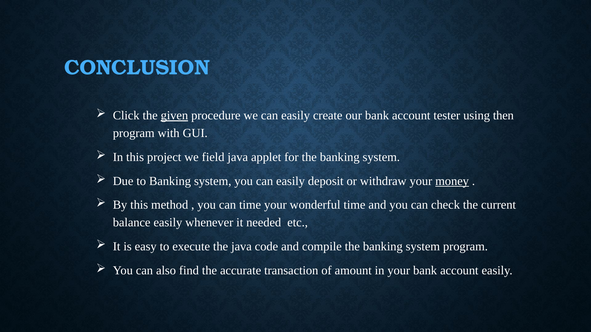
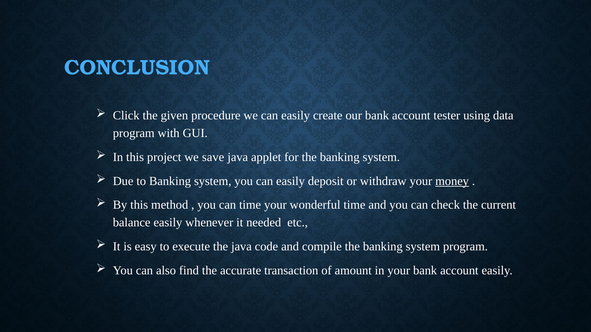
given underline: present -> none
then: then -> data
field: field -> save
